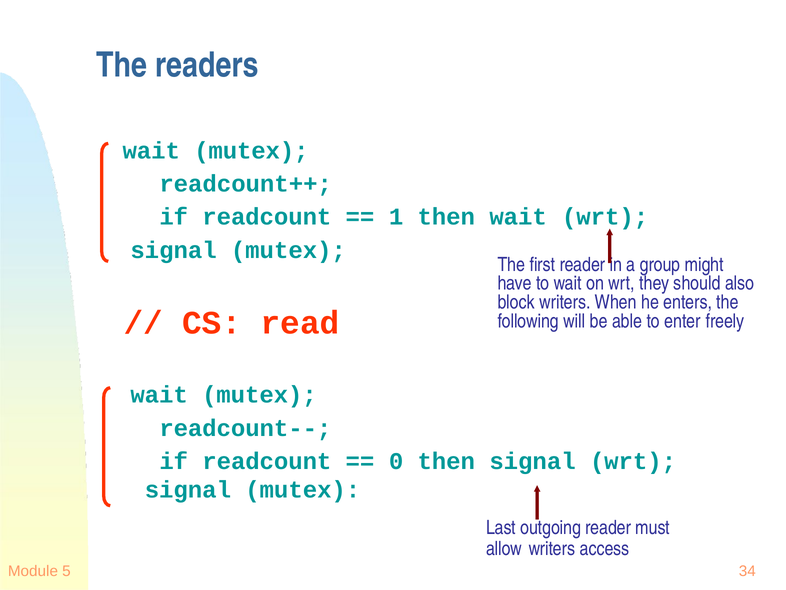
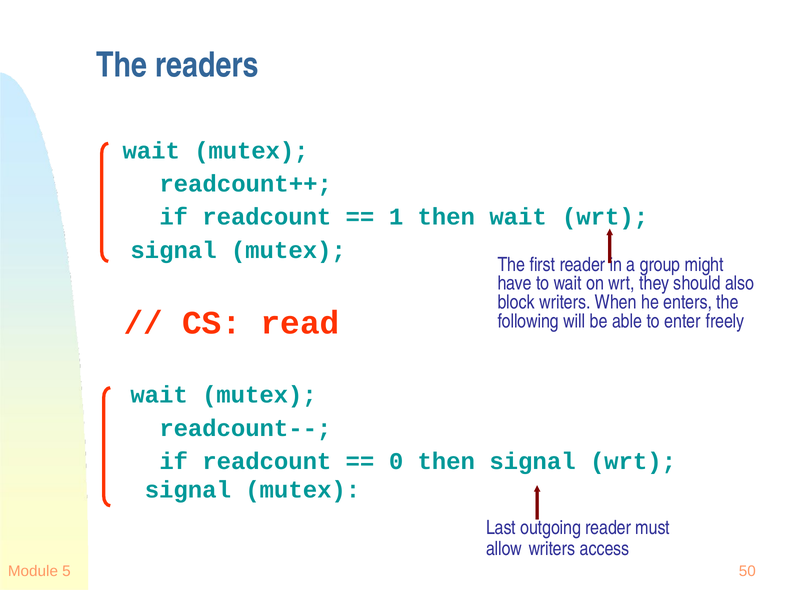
34: 34 -> 50
